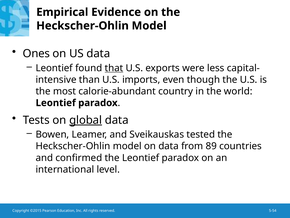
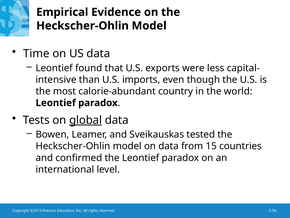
Ones: Ones -> Time
that underline: present -> none
89: 89 -> 15
